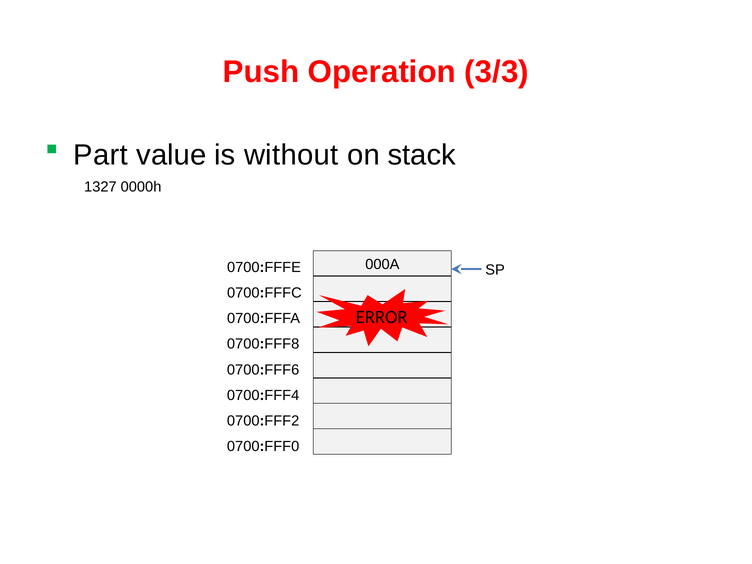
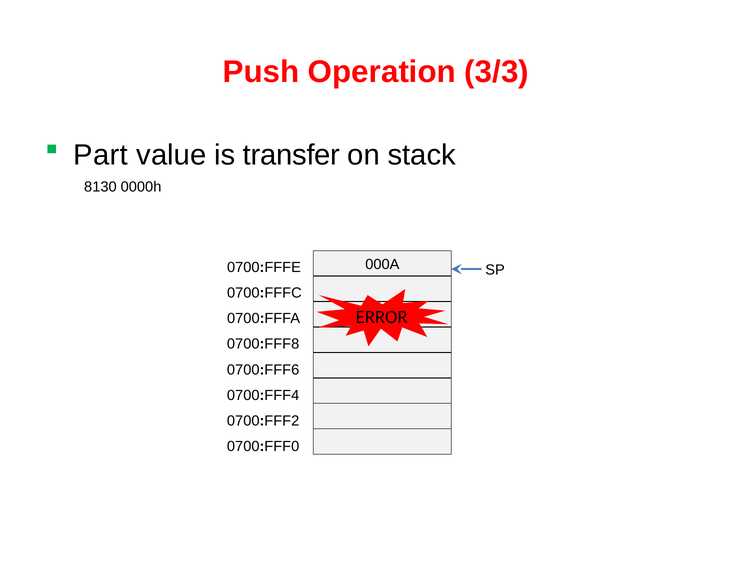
without: without -> transfer
1327: 1327 -> 8130
